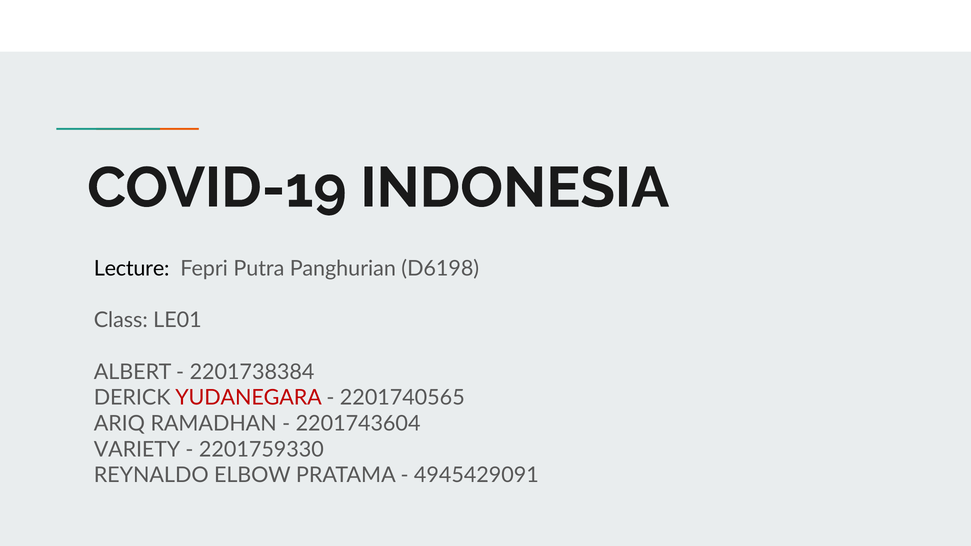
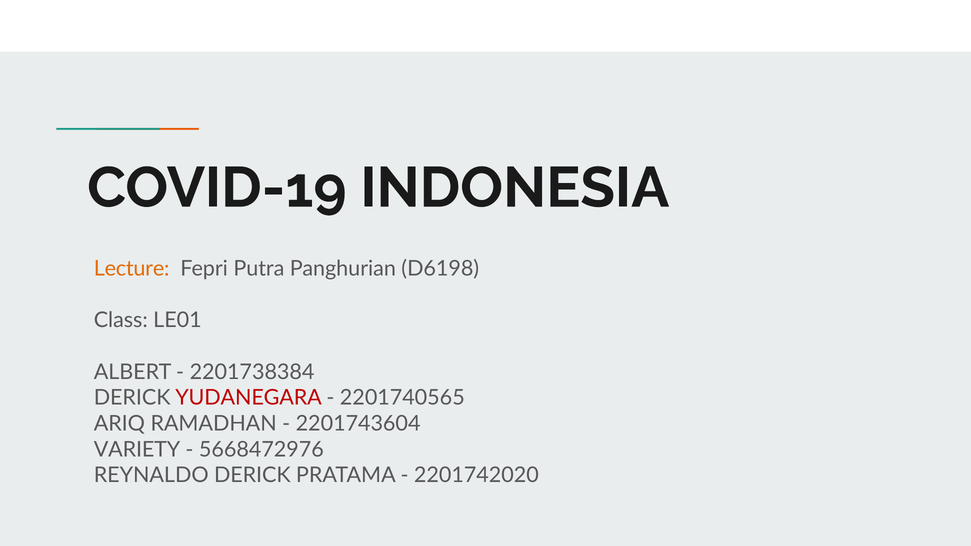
Lecture colour: black -> orange
2201759330: 2201759330 -> 5668472976
REYNALDO ELBOW: ELBOW -> DERICK
4945429091: 4945429091 -> 2201742020
